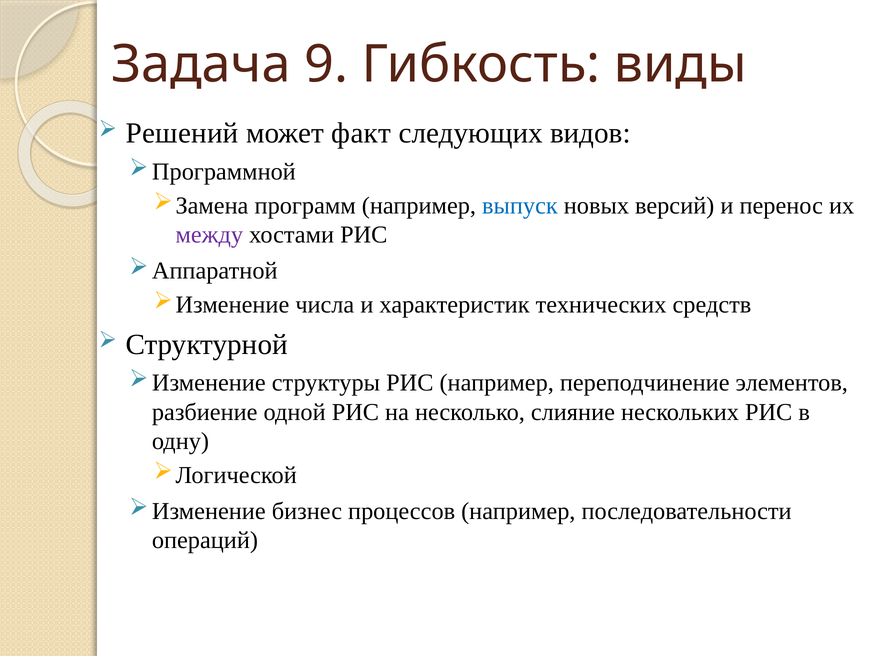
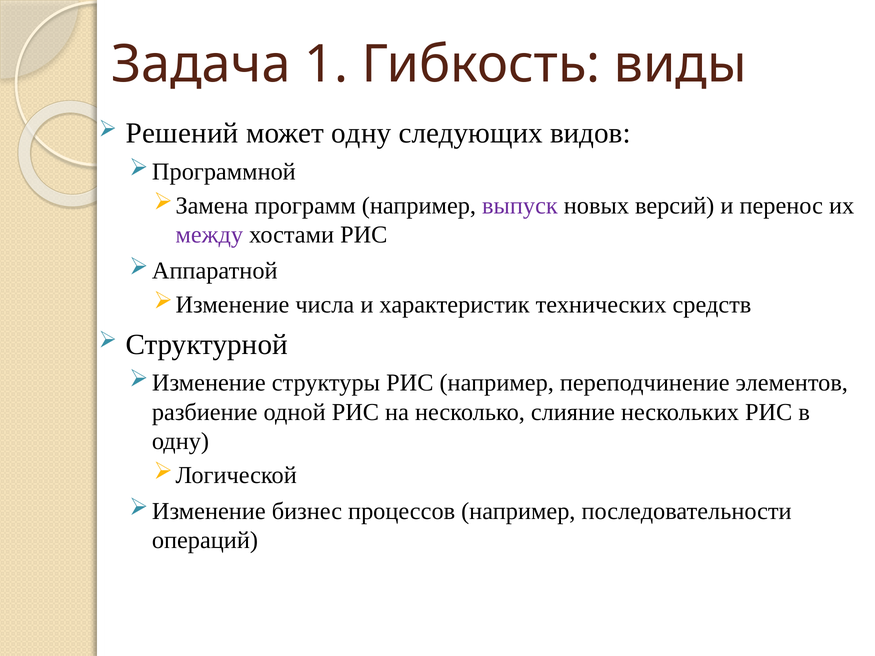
9: 9 -> 1
может факт: факт -> одну
выпуск colour: blue -> purple
